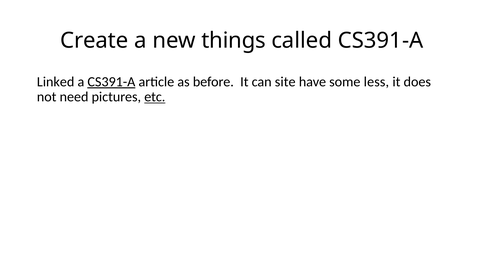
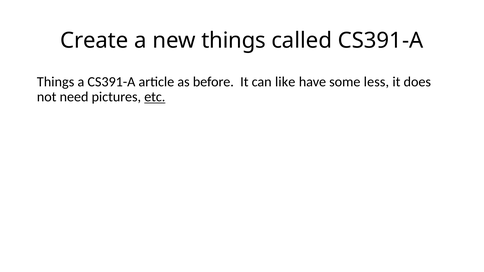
Linked at (56, 82): Linked -> Things
CS391-A at (111, 82) underline: present -> none
site: site -> like
